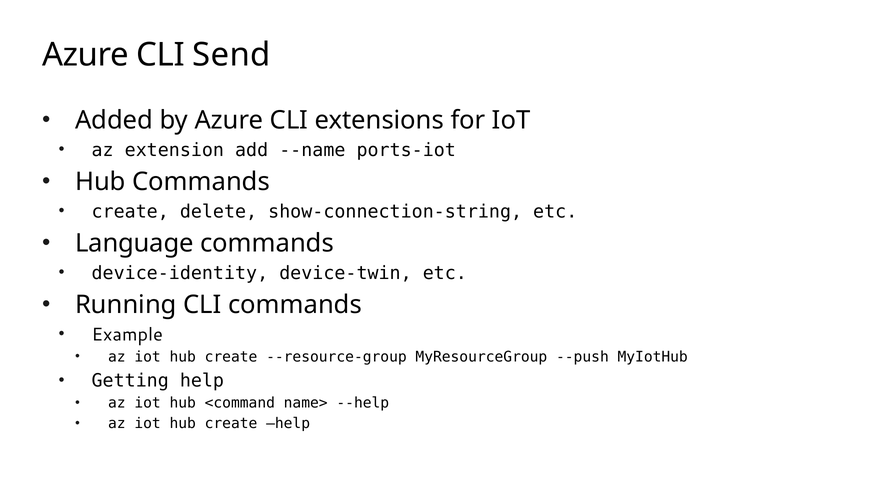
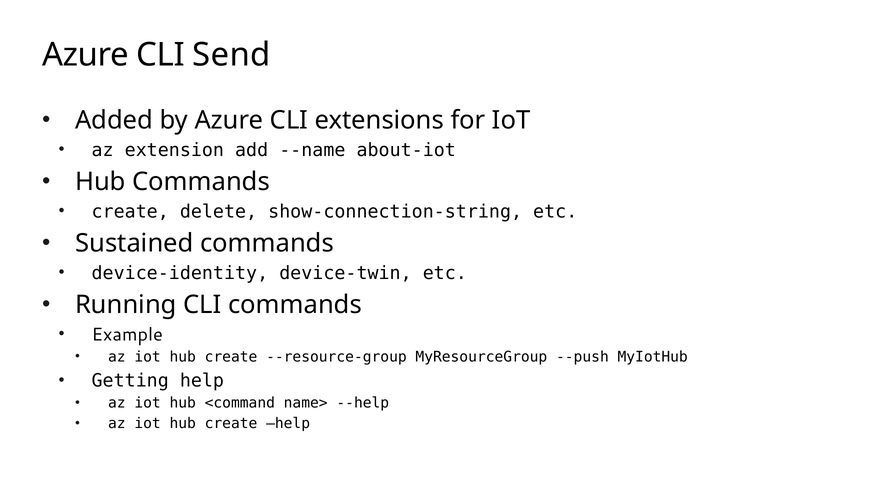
ports-iot: ports-iot -> about-iot
Language: Language -> Sustained
